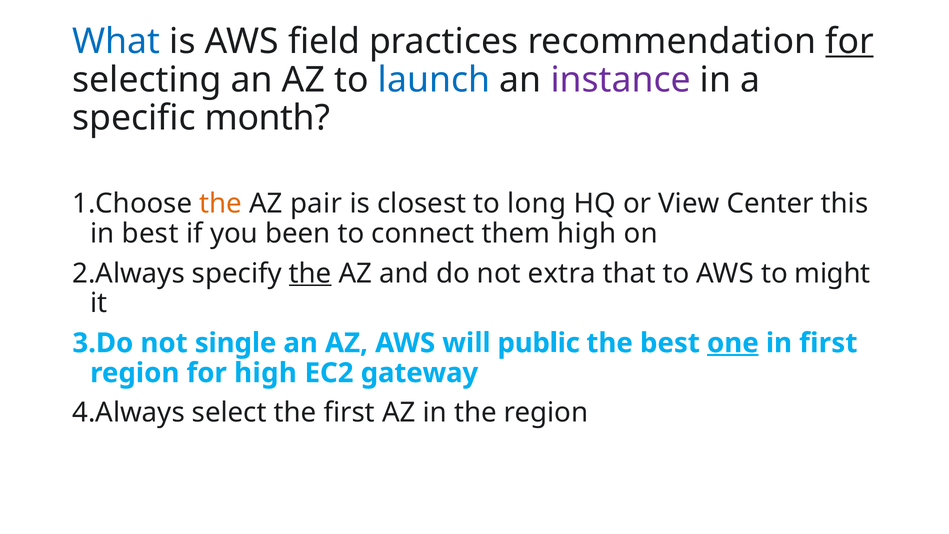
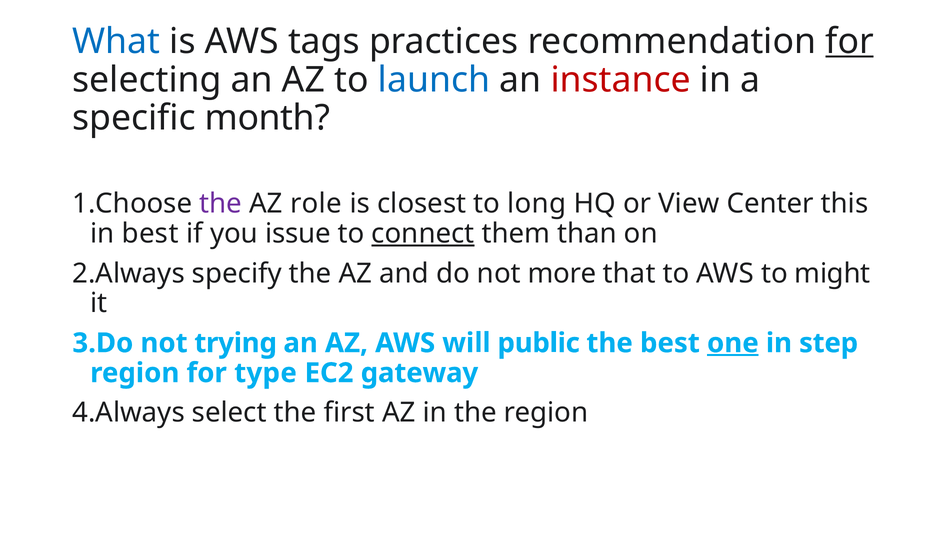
field: field -> tags
instance colour: purple -> red
the at (221, 204) colour: orange -> purple
pair: pair -> role
been: been -> issue
connect underline: none -> present
them high: high -> than
the at (310, 273) underline: present -> none
extra: extra -> more
single: single -> trying
in first: first -> step
for high: high -> type
